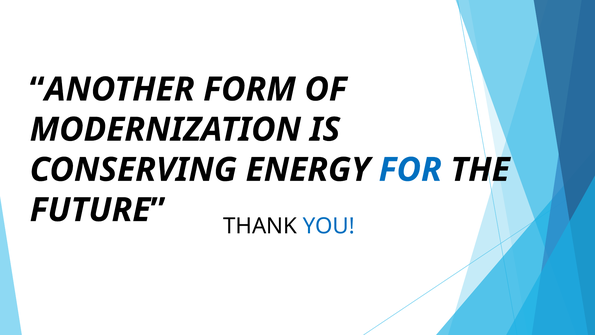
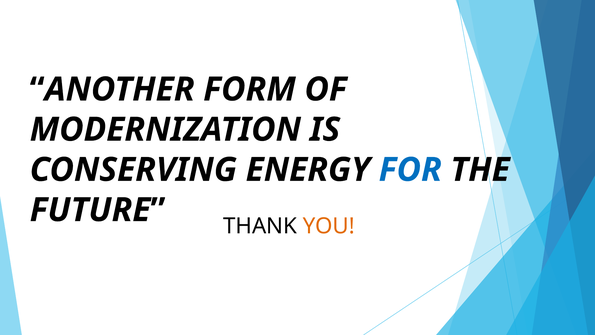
YOU colour: blue -> orange
